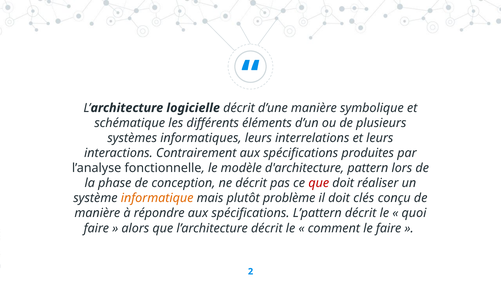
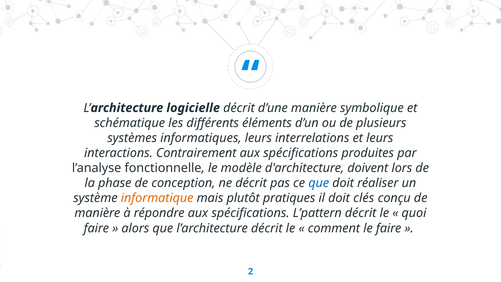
pattern: pattern -> doivent
que at (319, 183) colour: red -> blue
problème: problème -> pratiques
